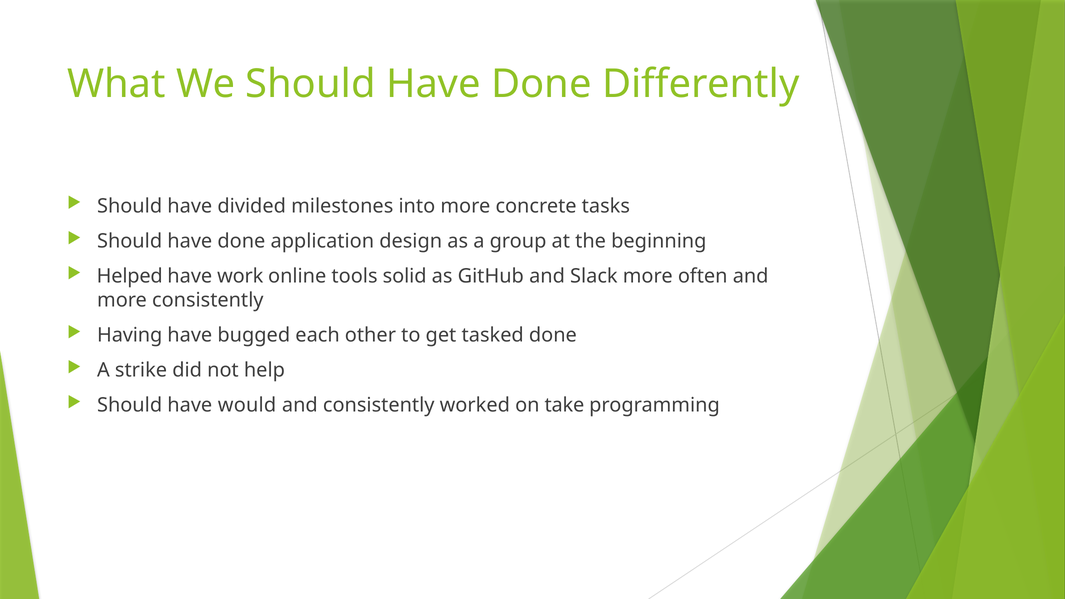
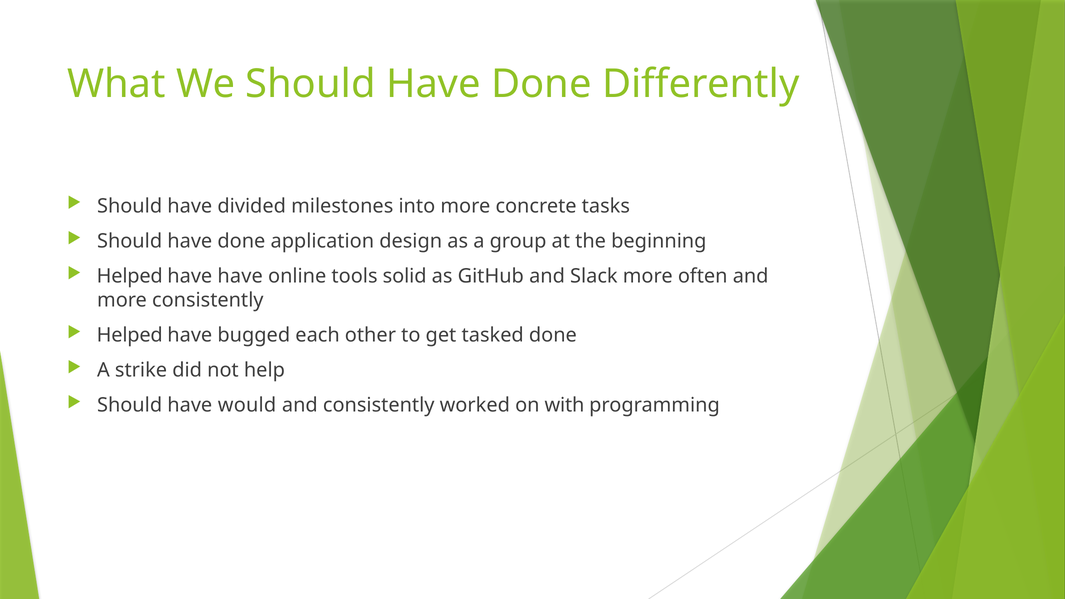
have work: work -> have
Having at (130, 335): Having -> Helped
take: take -> with
